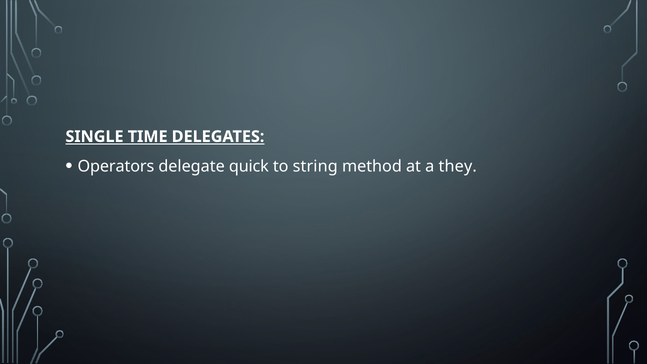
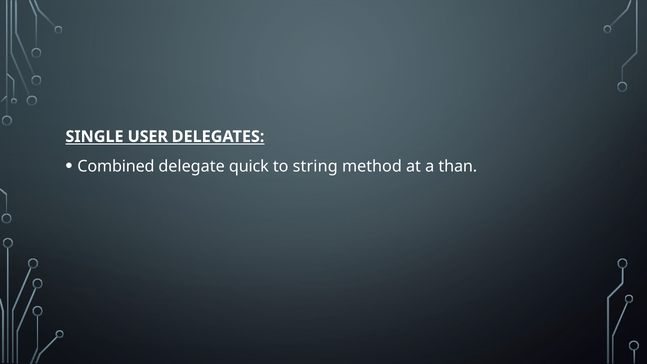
TIME: TIME -> USER
Operators: Operators -> Combined
they: they -> than
